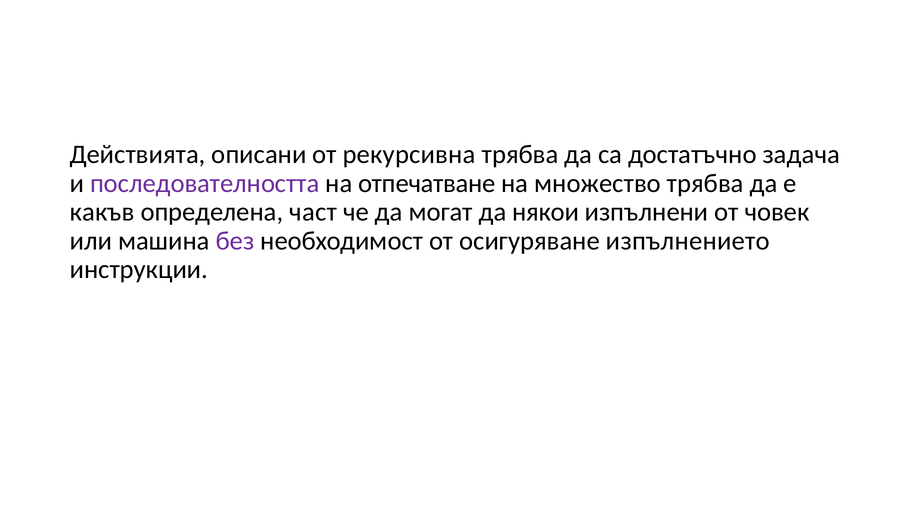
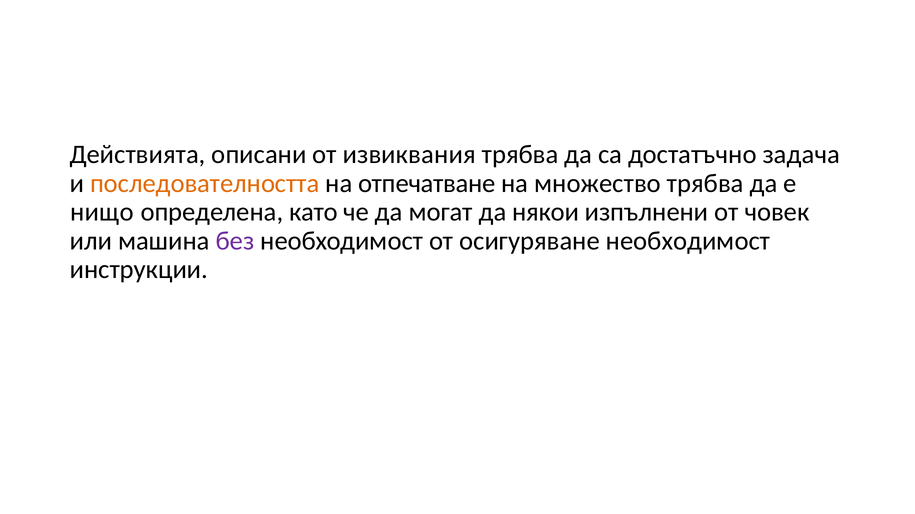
рекурсивна: рекурсивна -> извиквания
последователността colour: purple -> orange
какъв: какъв -> нищо
част: част -> като
осигуряване изпълнението: изпълнението -> необходимост
